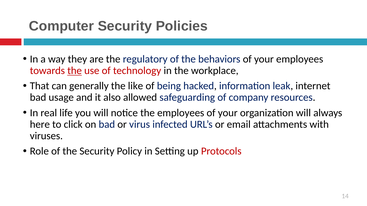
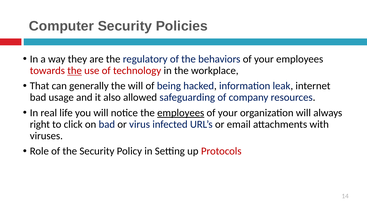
the like: like -> will
employees at (181, 113) underline: none -> present
here: here -> right
